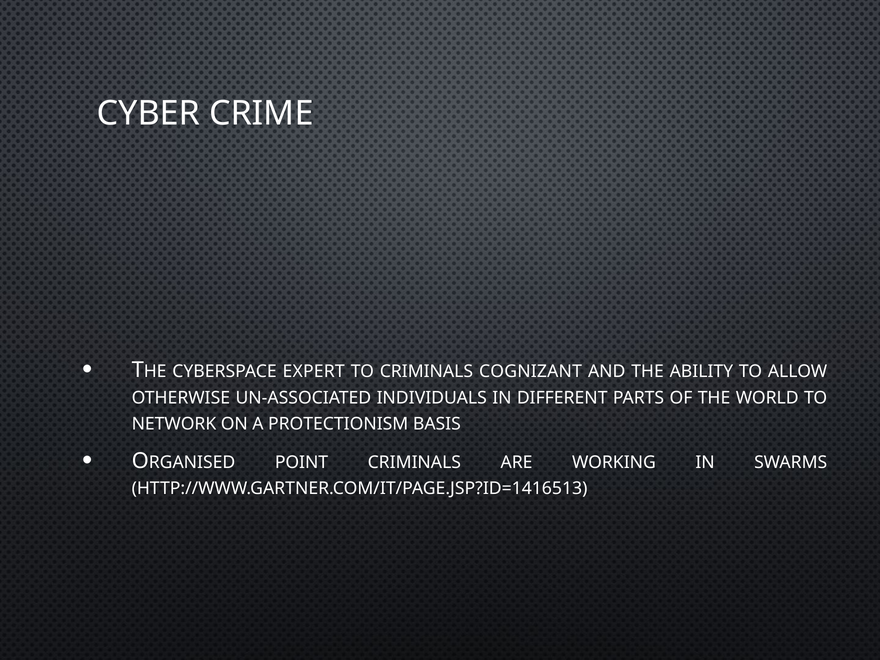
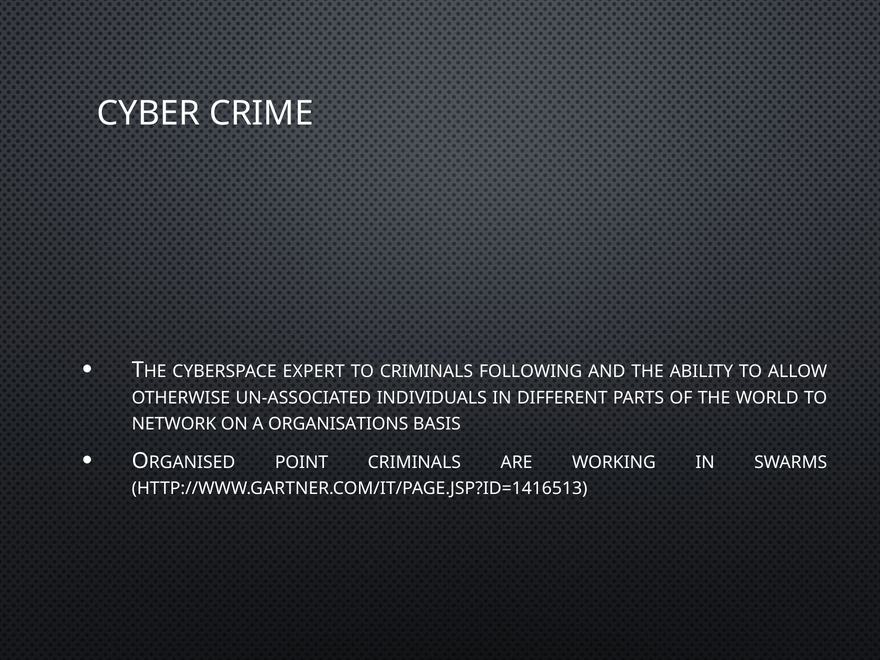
COGNIZANT: COGNIZANT -> FOLLOWING
PROTECTIONISM: PROTECTIONISM -> ORGANISATIONS
